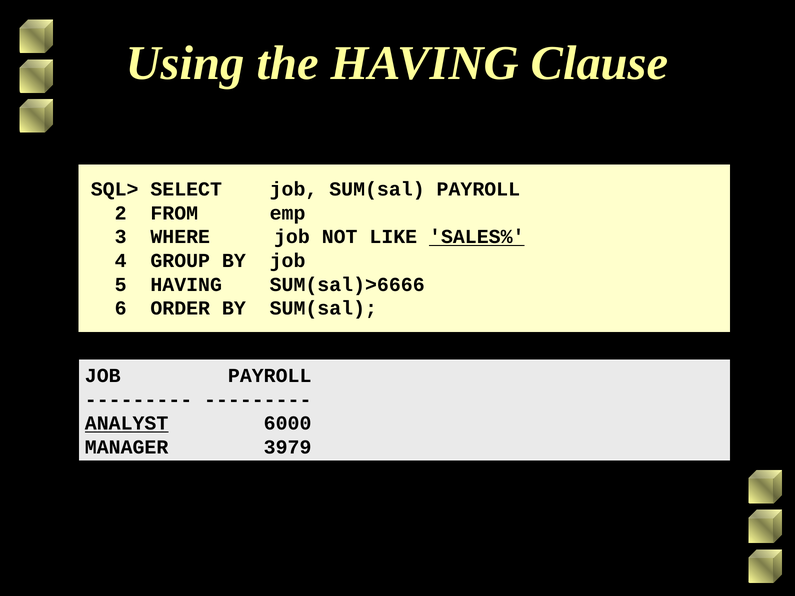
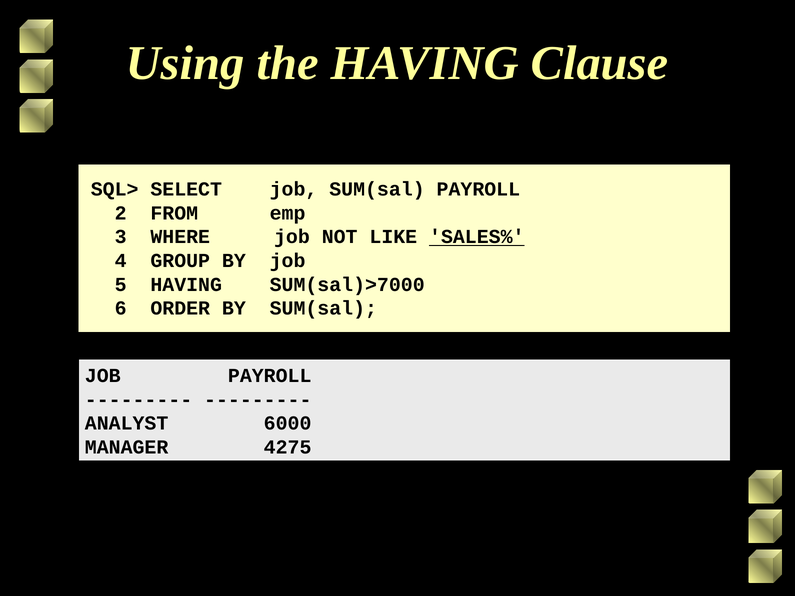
SUM(sal)>6666: SUM(sal)>6666 -> SUM(sal)>7000
ANALYST underline: present -> none
3979: 3979 -> 4275
